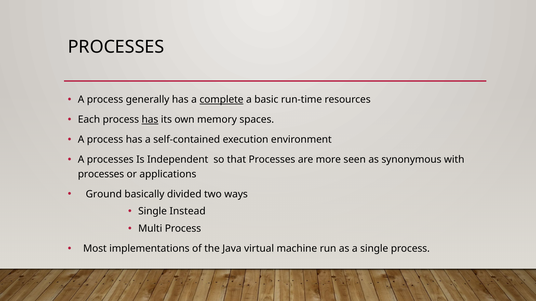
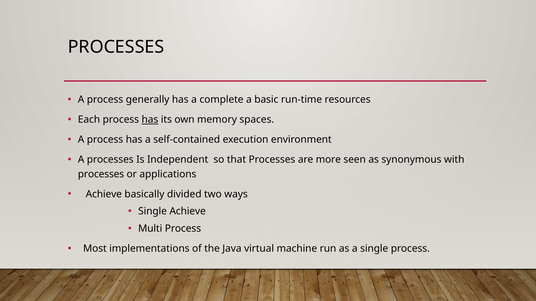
complete underline: present -> none
Ground at (104, 194): Ground -> Achieve
Single Instead: Instead -> Achieve
